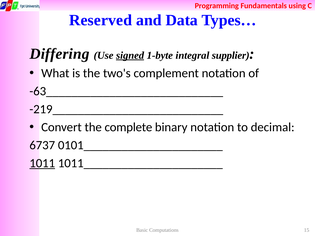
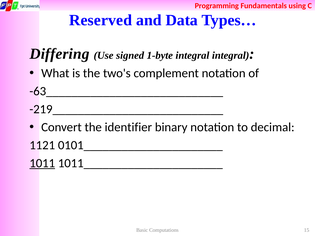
signed underline: present -> none
integral supplier: supplier -> integral
complete: complete -> identifier
6737: 6737 -> 1121
